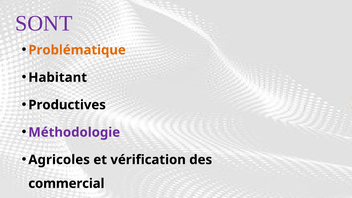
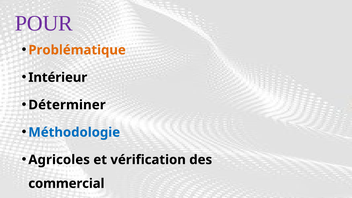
SONT: SONT -> POUR
Habitant: Habitant -> Intérieur
Productives: Productives -> Déterminer
Méthodologie colour: purple -> blue
